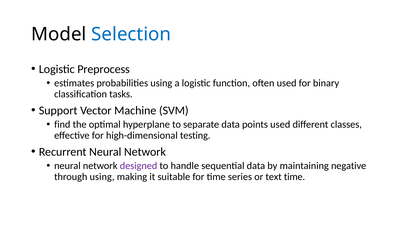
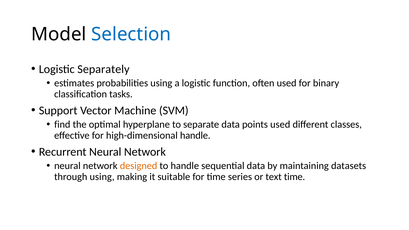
Preprocess: Preprocess -> Separately
high-dimensional testing: testing -> handle
designed colour: purple -> orange
negative: negative -> datasets
